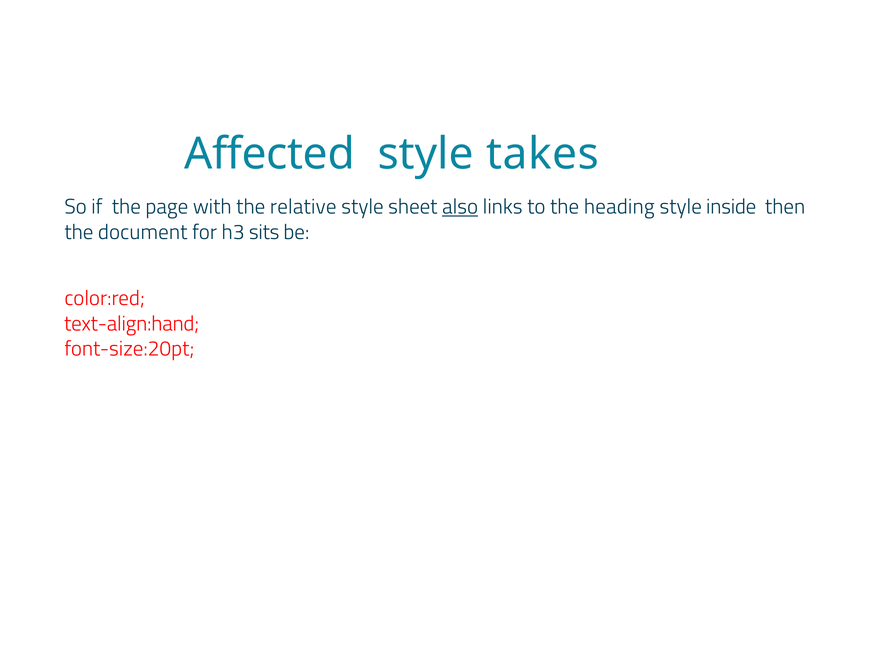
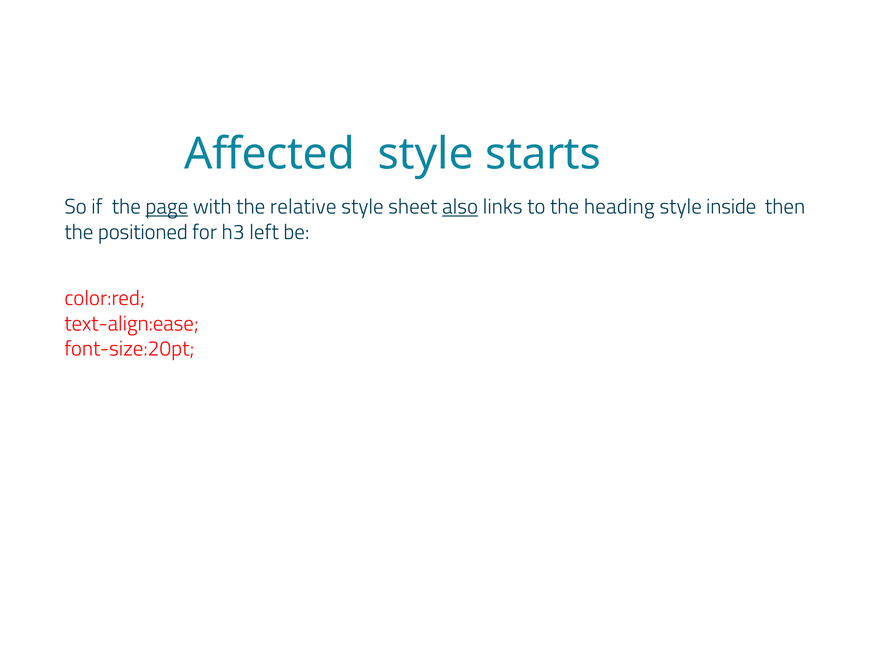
takes: takes -> starts
page underline: none -> present
document: document -> positioned
sits: sits -> left
text-align:hand: text-align:hand -> text-align:ease
